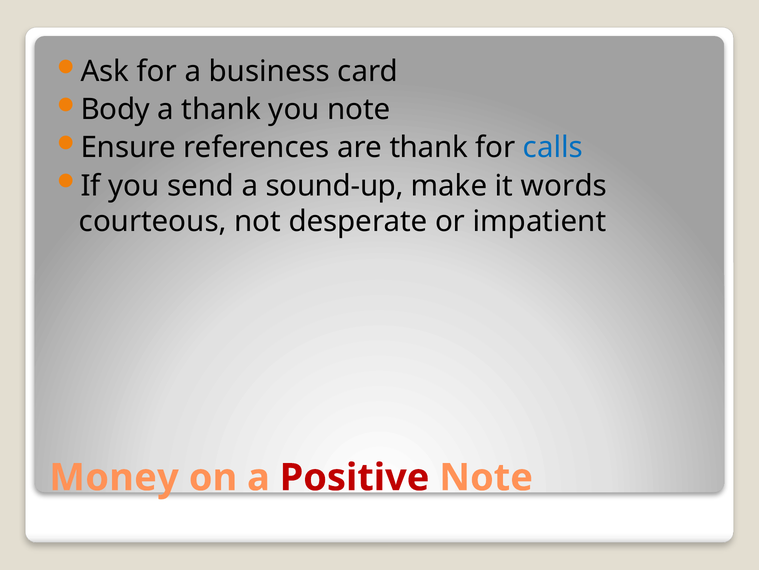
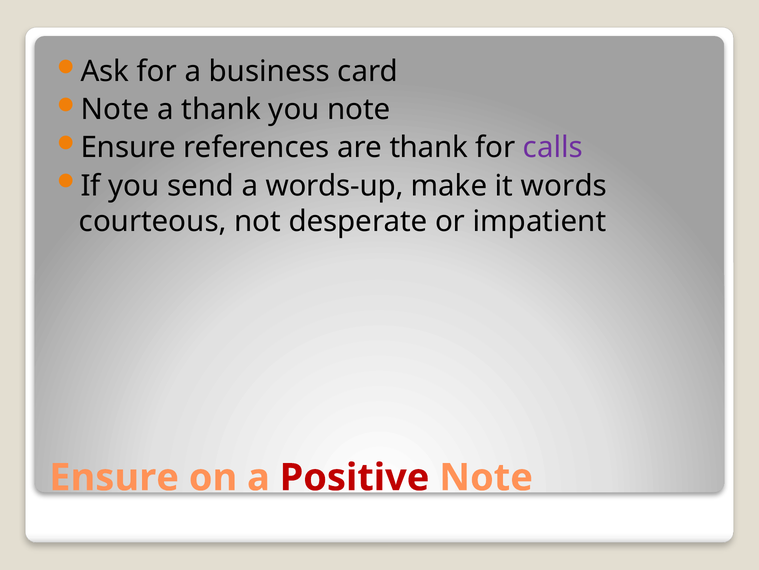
Body at (115, 109): Body -> Note
calls colour: blue -> purple
sound-up: sound-up -> words-up
Money at (114, 477): Money -> Ensure
